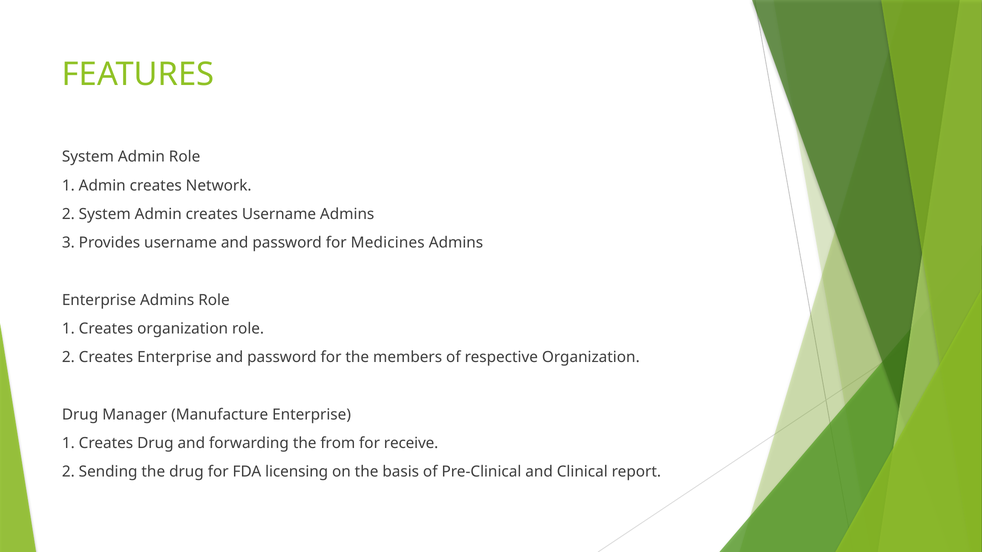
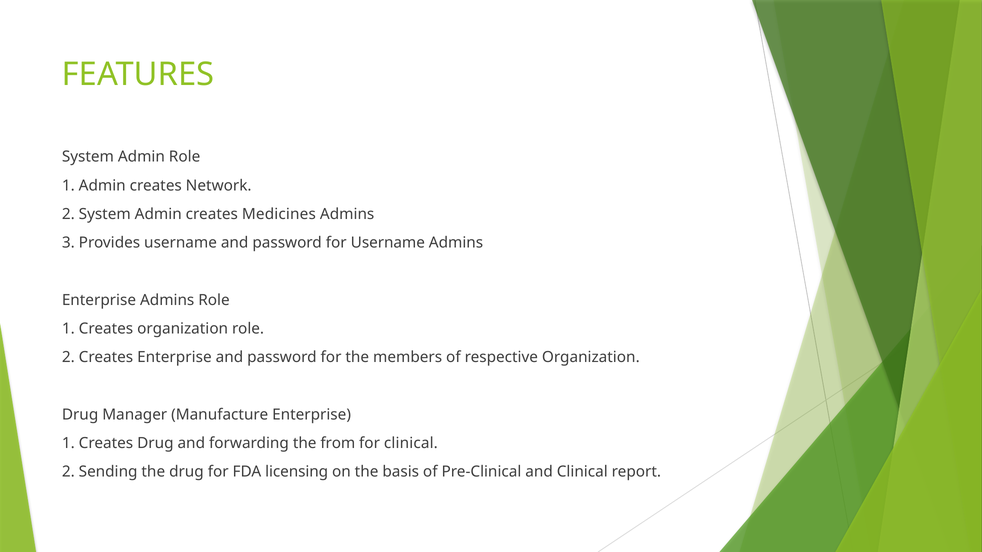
creates Username: Username -> Medicines
for Medicines: Medicines -> Username
for receive: receive -> clinical
